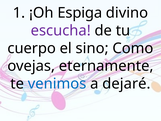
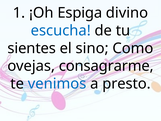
escucha colour: purple -> blue
cuerpo: cuerpo -> sientes
eternamente: eternamente -> consagrarme
dejaré: dejaré -> presto
